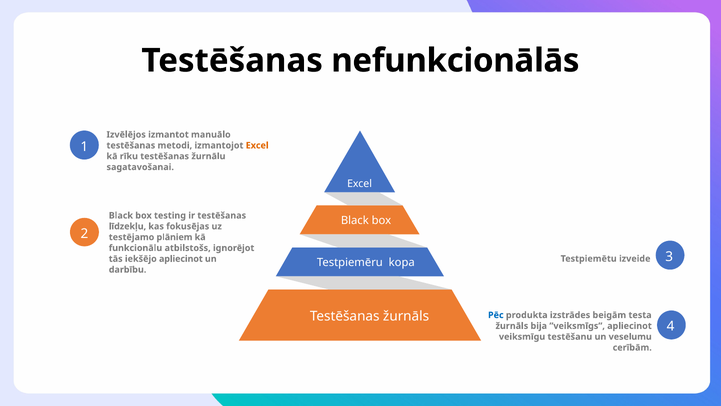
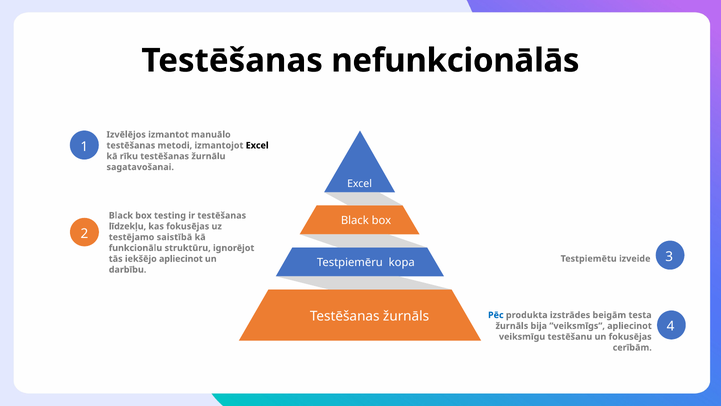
Excel at (257, 145) colour: orange -> black
plāniem: plāniem -> saistībā
atbilstošs: atbilstošs -> struktūru
un veselumu: veselumu -> fokusējas
